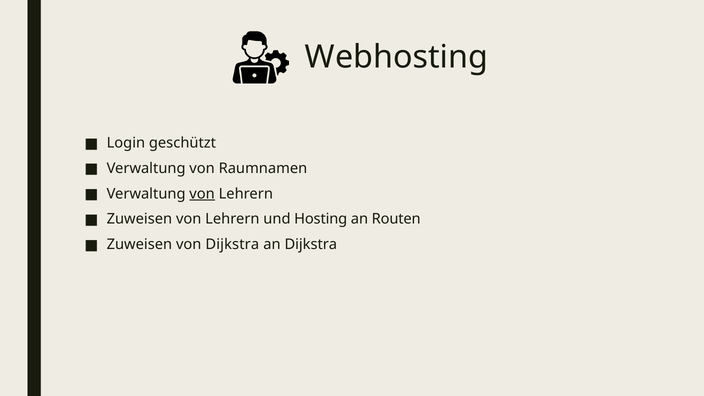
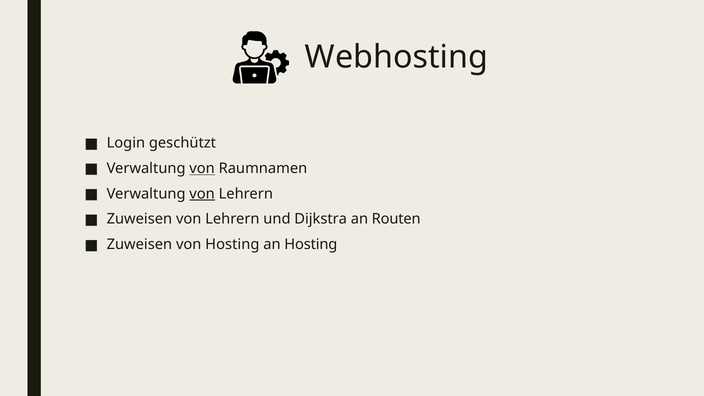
von at (202, 168) underline: none -> present
Hosting: Hosting -> Dijkstra
von Dijkstra: Dijkstra -> Hosting
an Dijkstra: Dijkstra -> Hosting
